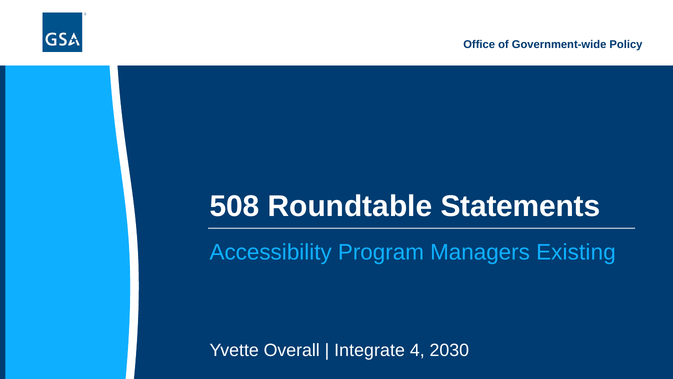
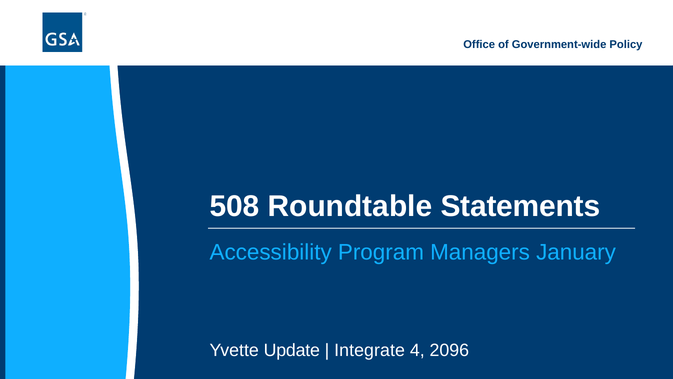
Existing: Existing -> January
Overall: Overall -> Update
2030: 2030 -> 2096
